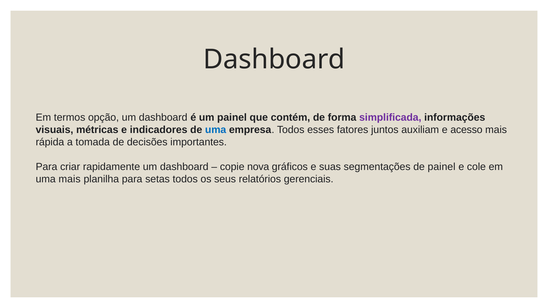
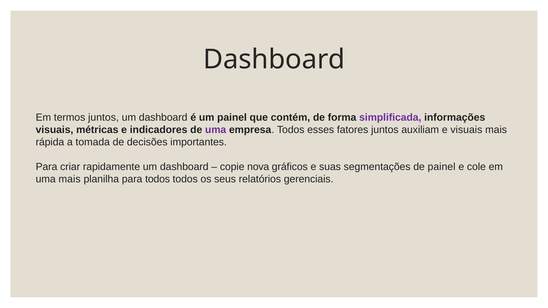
termos opção: opção -> juntos
uma at (216, 130) colour: blue -> purple
e acesso: acesso -> visuais
para setas: setas -> todos
